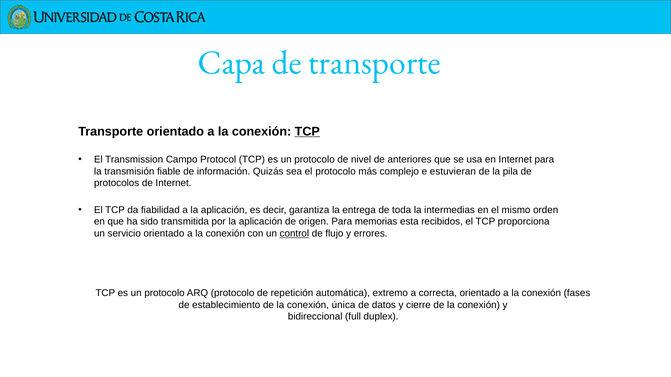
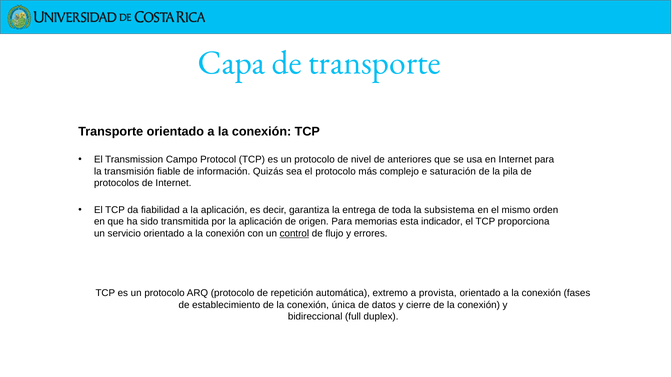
TCP at (307, 132) underline: present -> none
estuvieran: estuvieran -> saturación
intermedias: intermedias -> subsistema
recibidos: recibidos -> indicador
correcta: correcta -> provista
